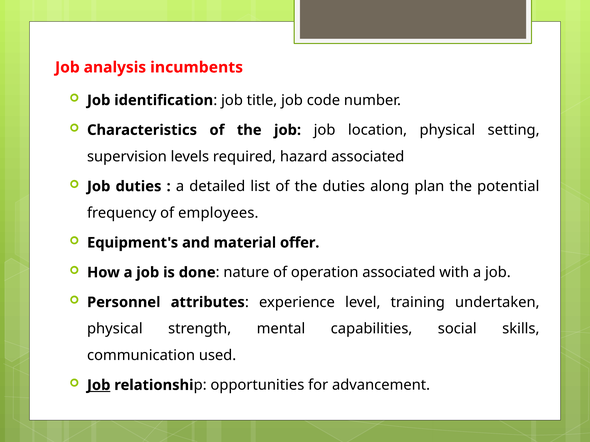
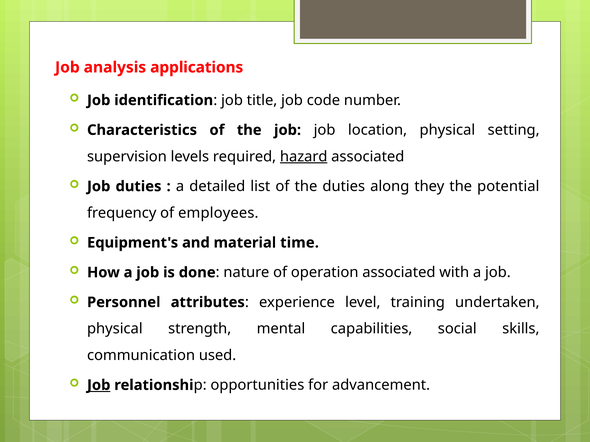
incumbents: incumbents -> applications
hazard underline: none -> present
plan: plan -> they
offer: offer -> time
